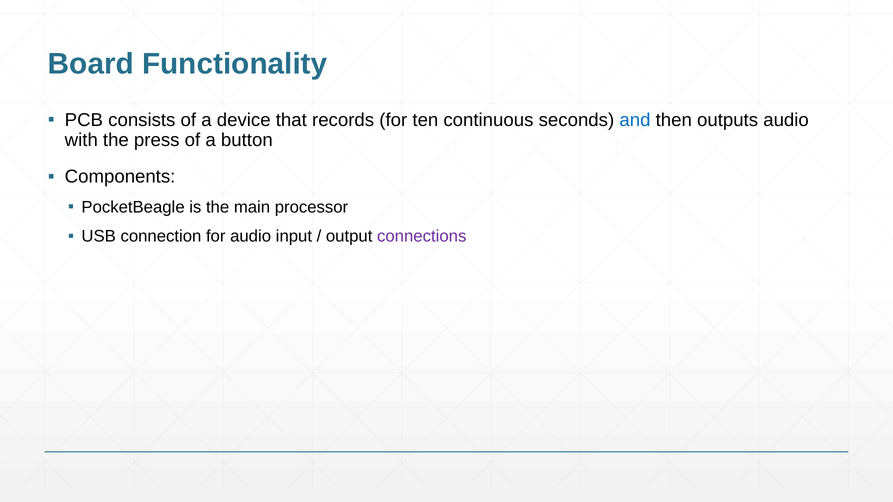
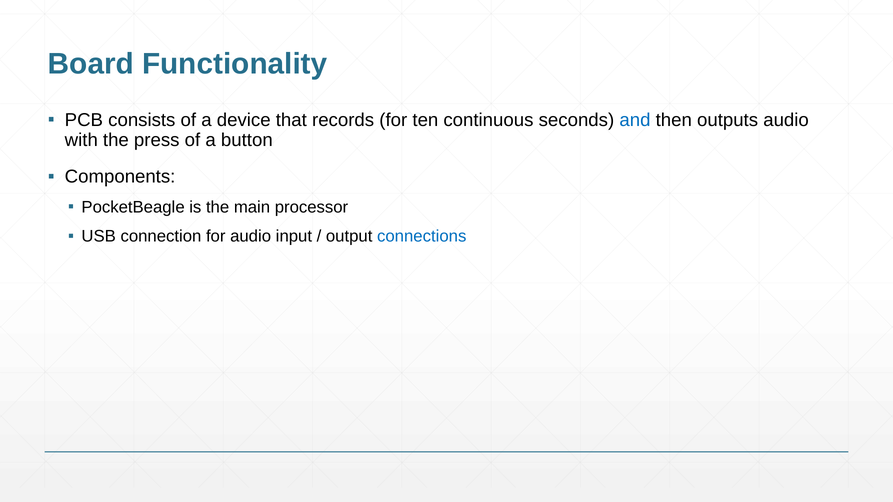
connections colour: purple -> blue
